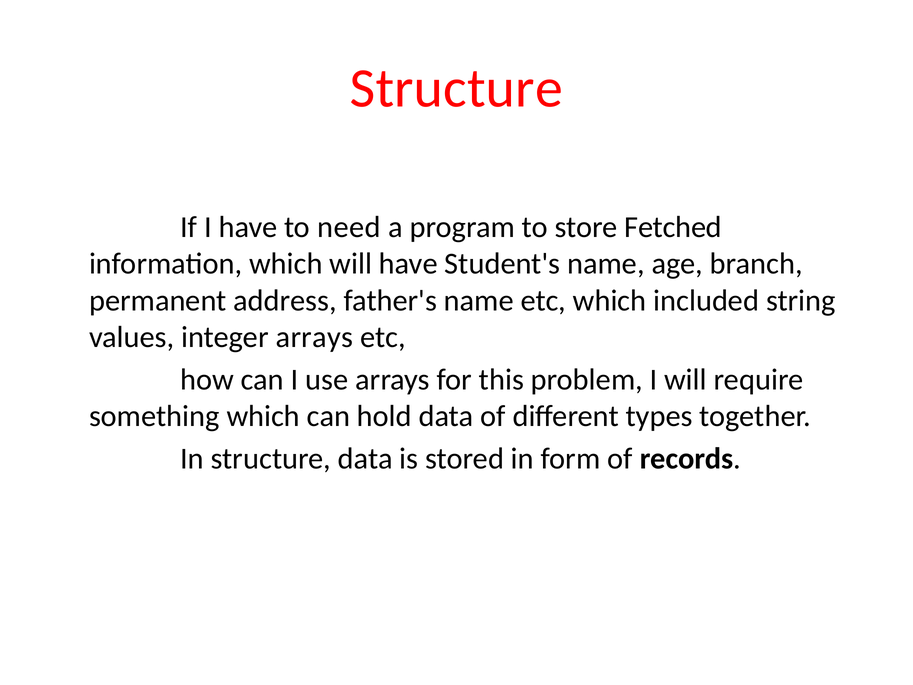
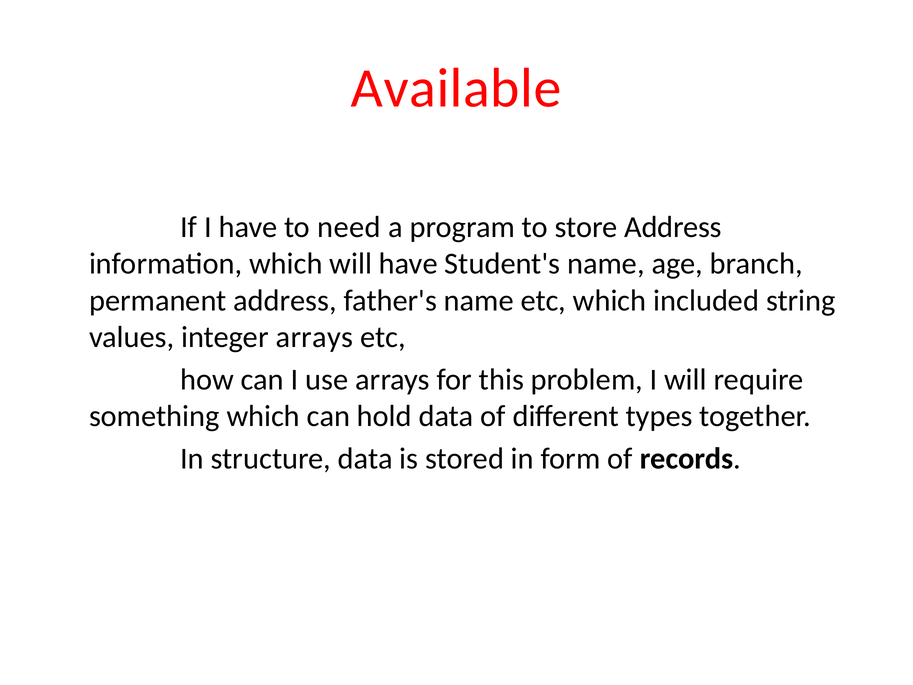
Structure at (456, 88): Structure -> Available
store Fetched: Fetched -> Address
